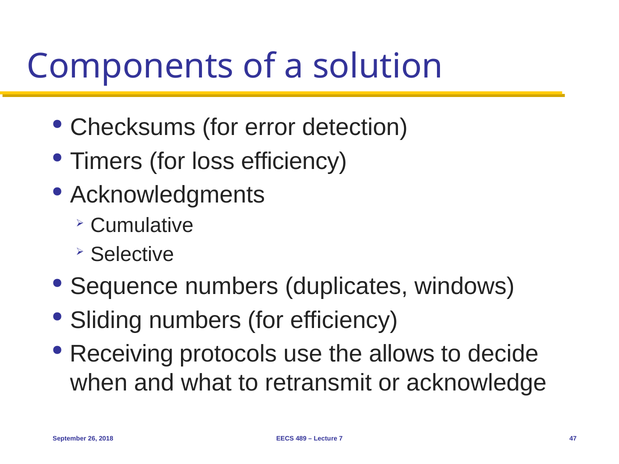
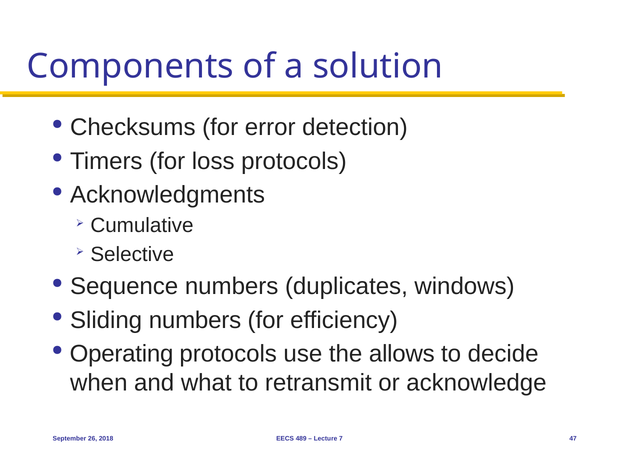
loss efficiency: efficiency -> protocols
Receiving: Receiving -> Operating
